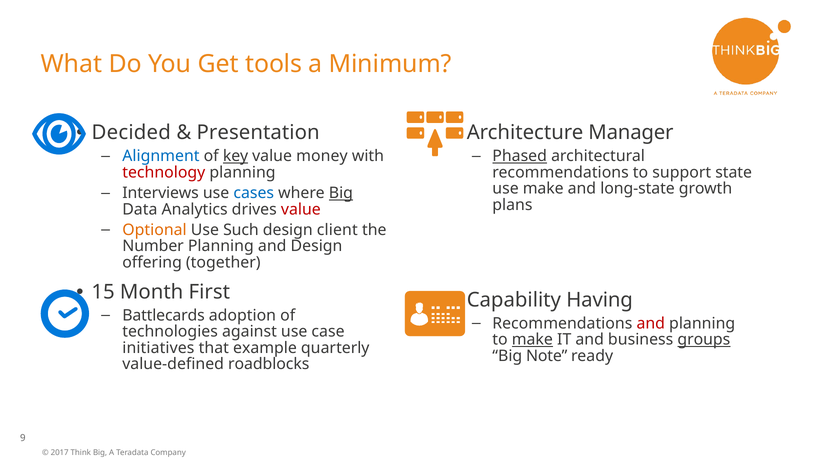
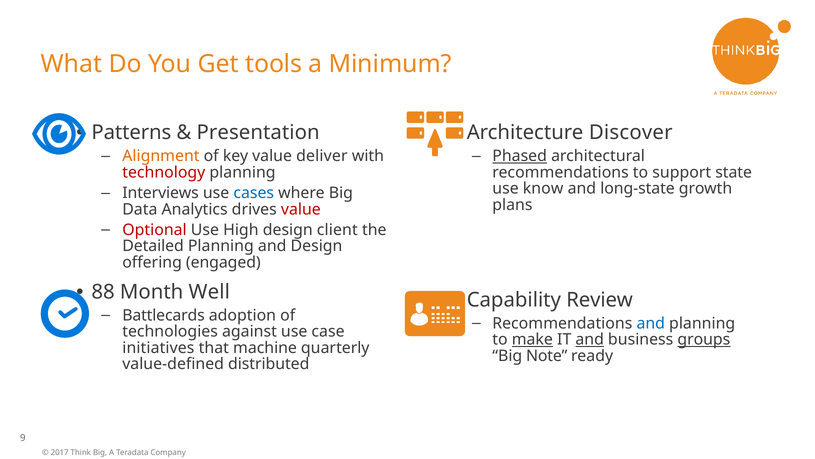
Decided: Decided -> Patterns
Manager: Manager -> Discover
Alignment colour: blue -> orange
key underline: present -> none
money: money -> deliver
use make: make -> know
Big at (341, 193) underline: present -> none
Optional colour: orange -> red
Such: Such -> High
Number: Number -> Detailed
together: together -> engaged
15: 15 -> 88
First: First -> Well
Having: Having -> Review
and at (651, 323) colour: red -> blue
and at (590, 339) underline: none -> present
example: example -> machine
roadblocks: roadblocks -> distributed
